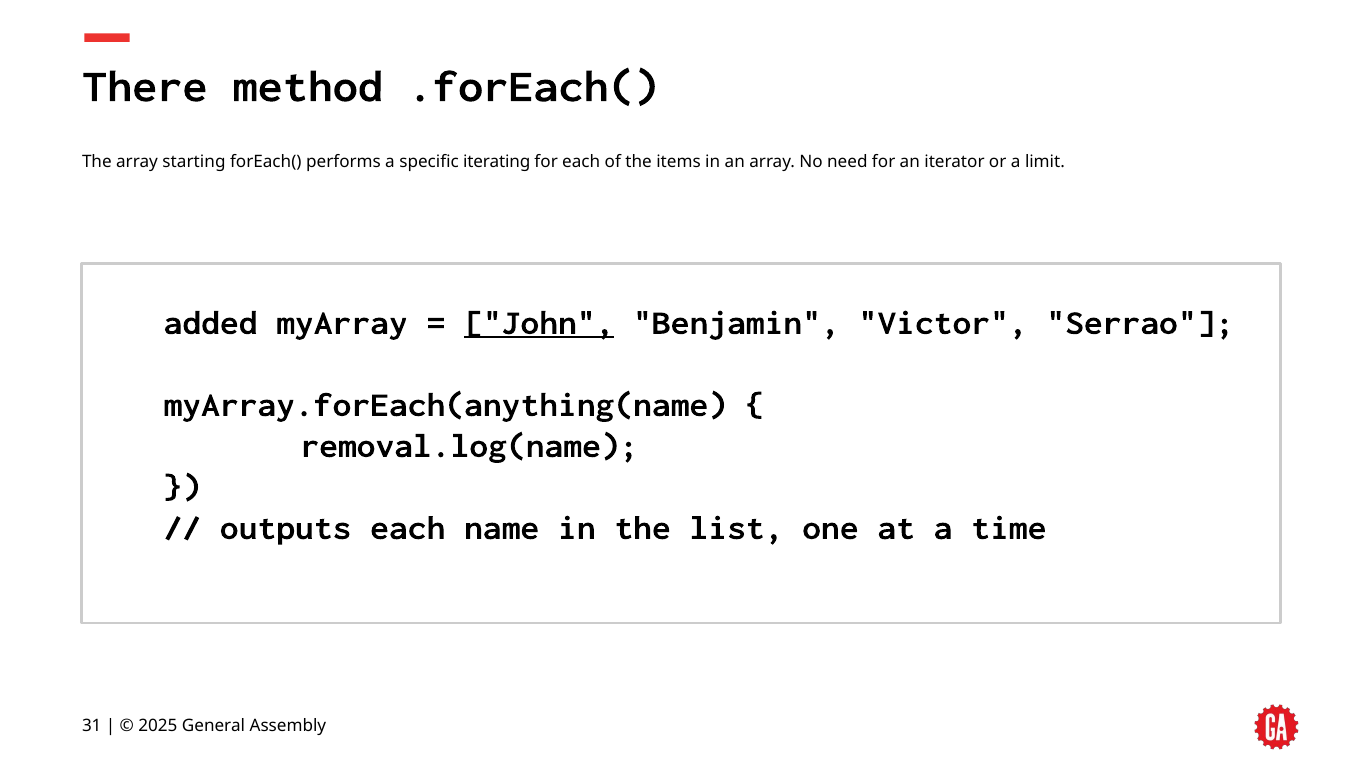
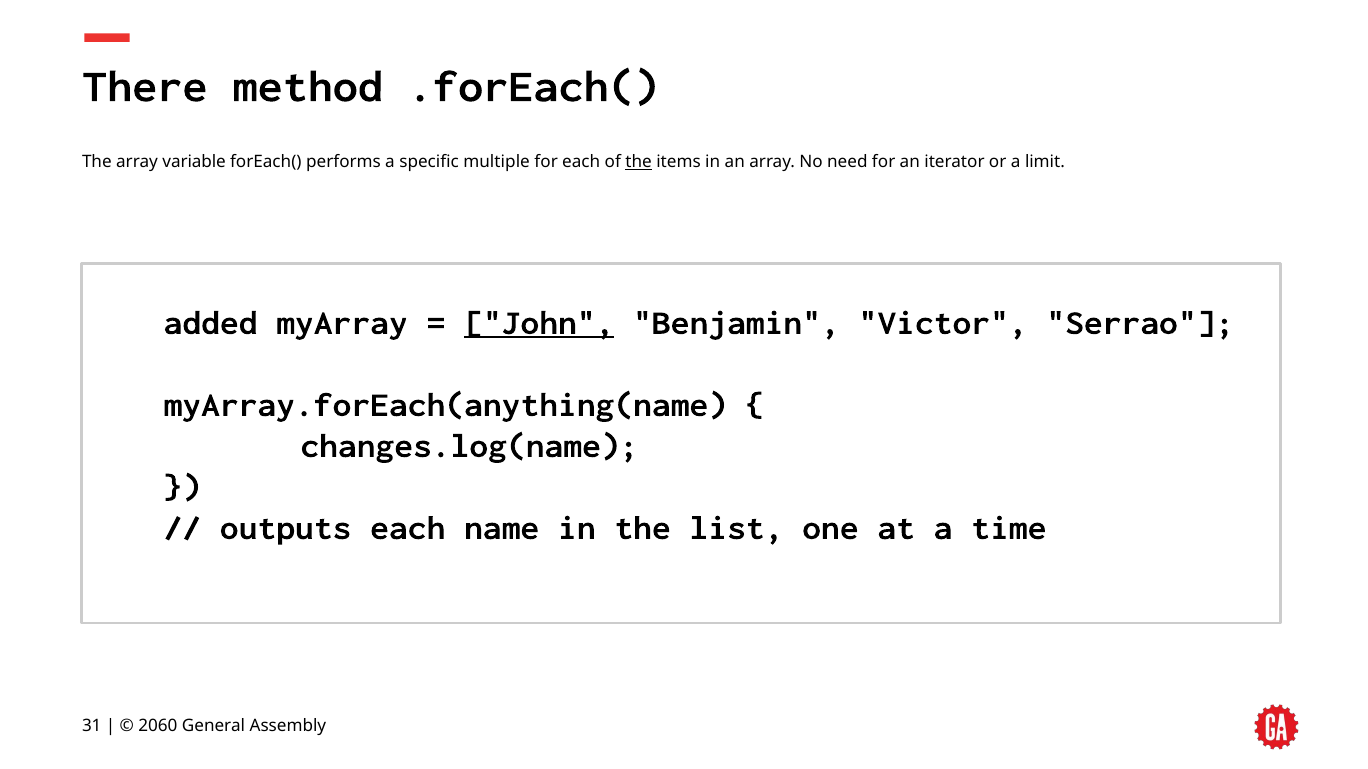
starting: starting -> variable
iterating: iterating -> multiple
the at (639, 162) underline: none -> present
removal.log(name: removal.log(name -> changes.log(name
2025: 2025 -> 2060
